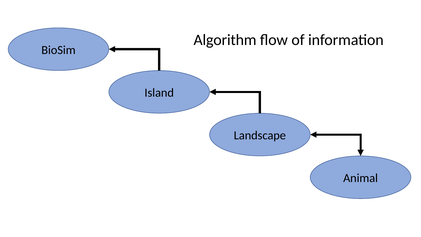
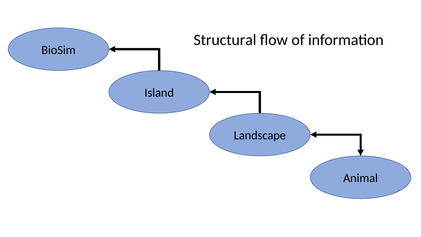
Algorithm: Algorithm -> Structural
